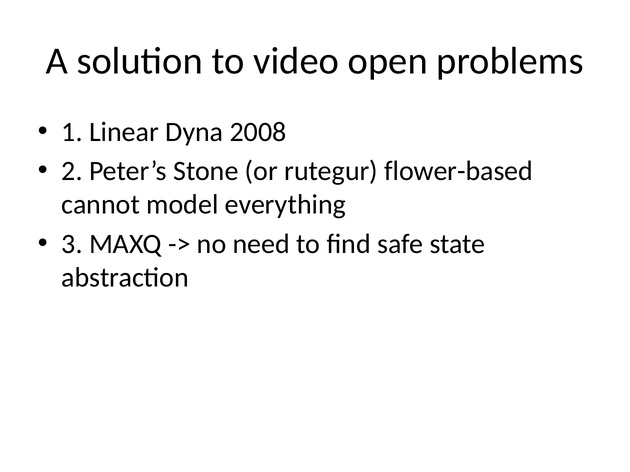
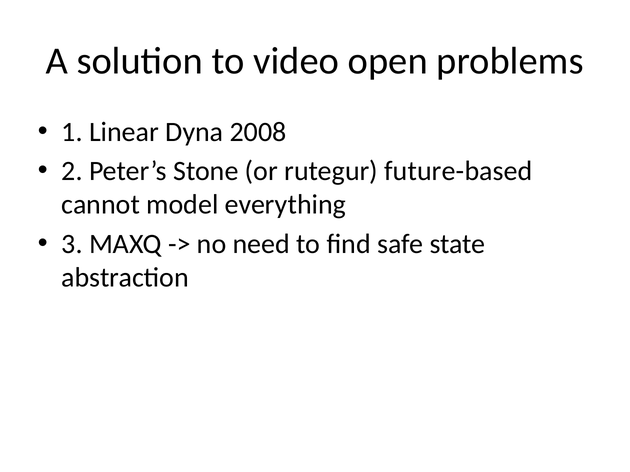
flower-based: flower-based -> future-based
